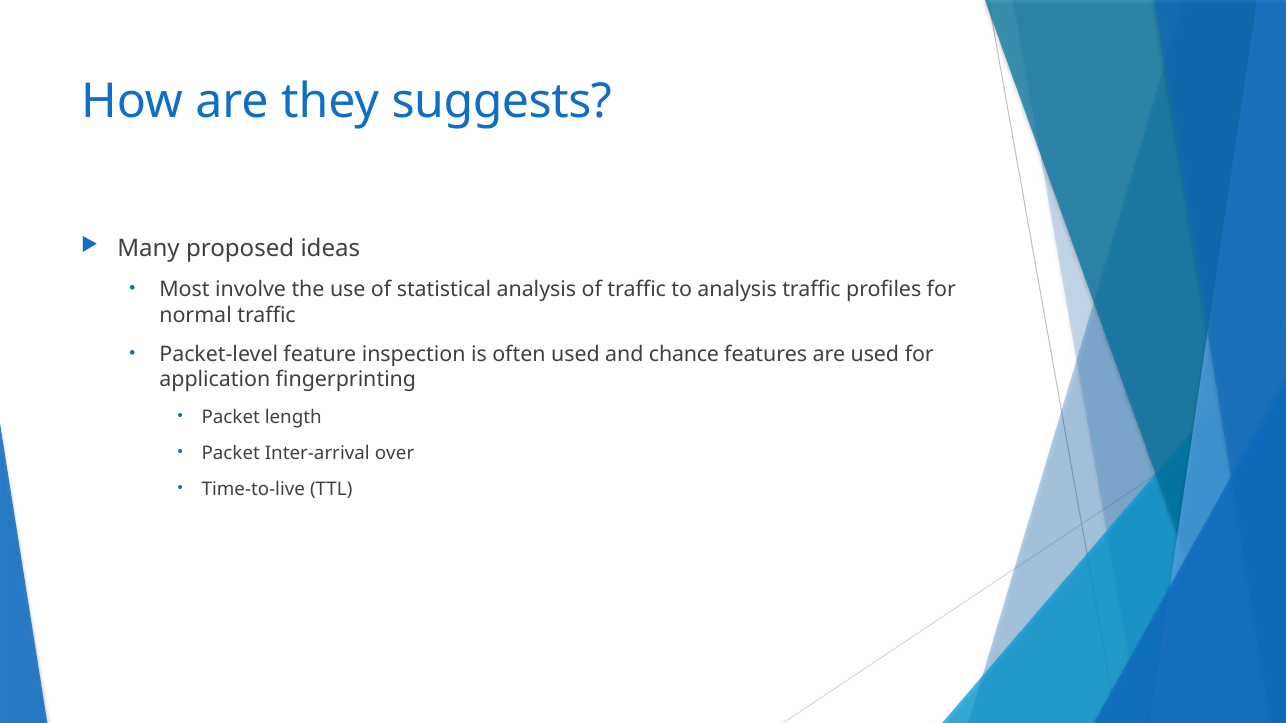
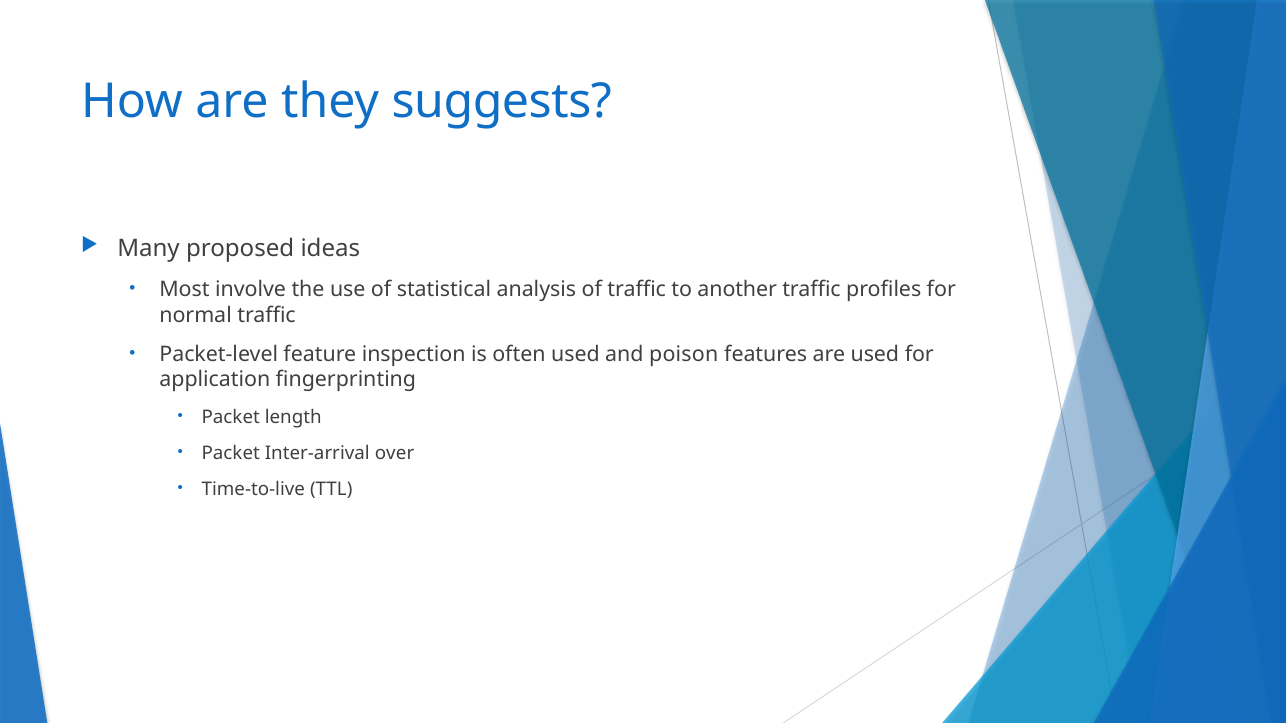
to analysis: analysis -> another
chance: chance -> poison
